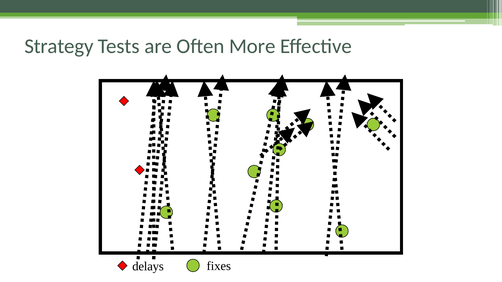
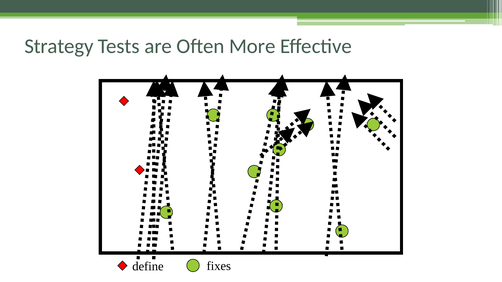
delays: delays -> define
